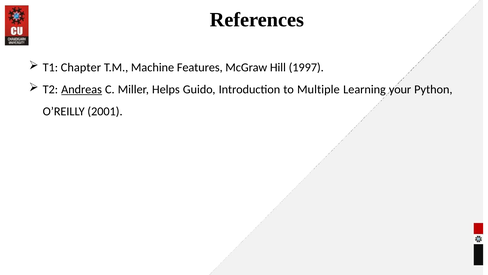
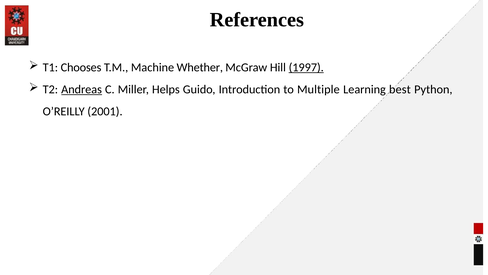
Chapter: Chapter -> Chooses
Features: Features -> Whether
1997 underline: none -> present
your: your -> best
